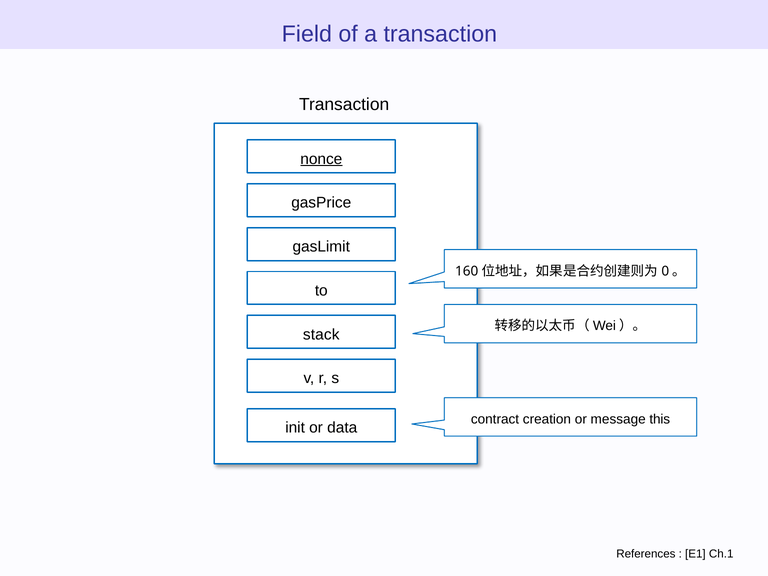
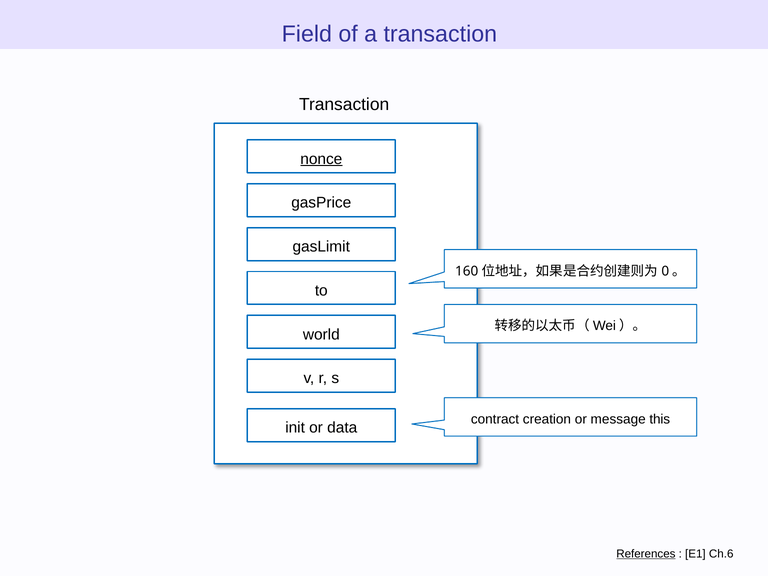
stack: stack -> world
References underline: none -> present
Ch.1: Ch.1 -> Ch.6
